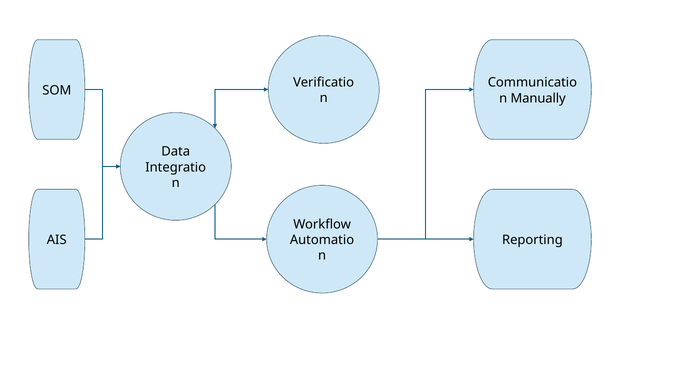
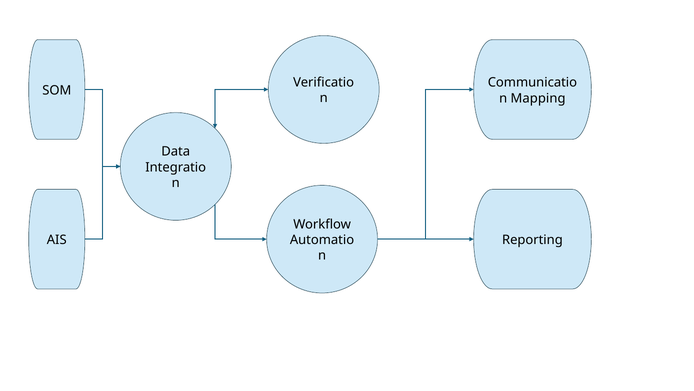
Manually: Manually -> Mapping
